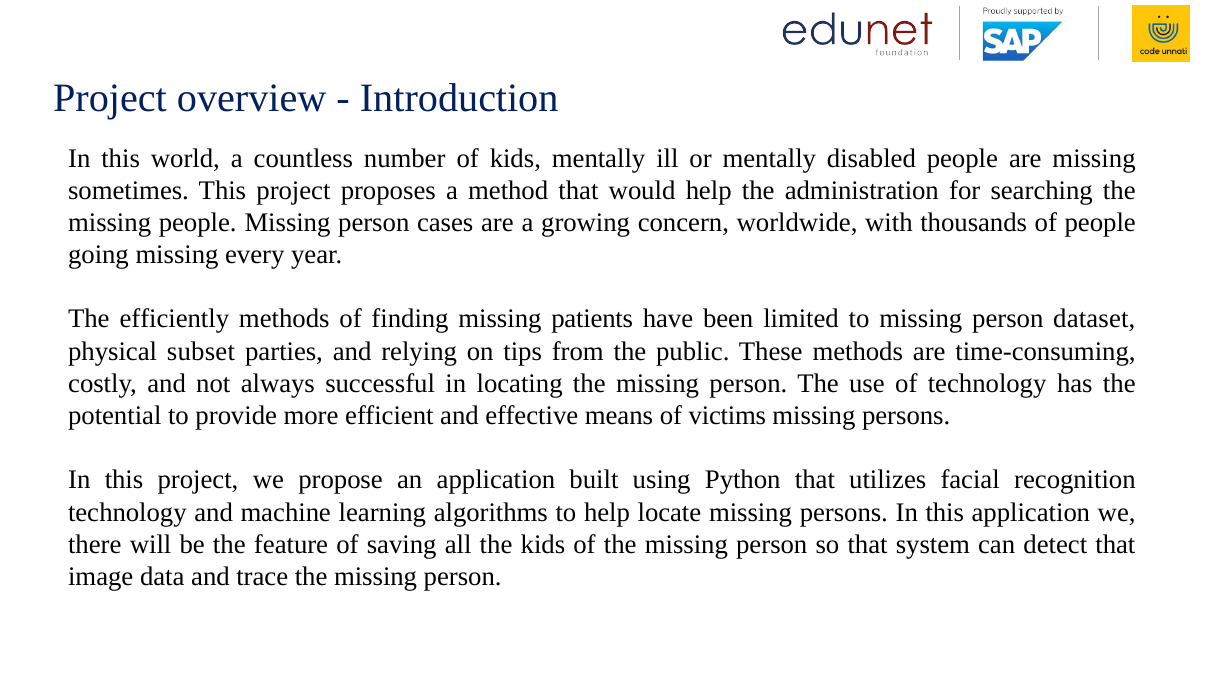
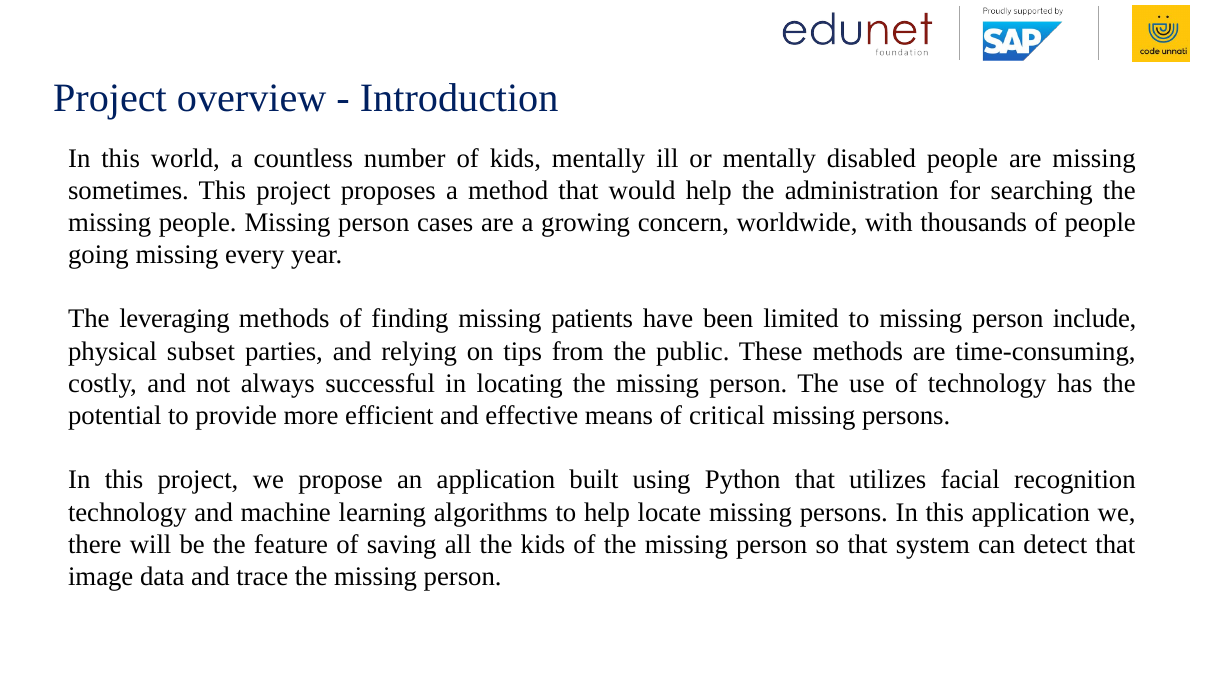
efficiently: efficiently -> leveraging
dataset: dataset -> include
victims: victims -> critical
